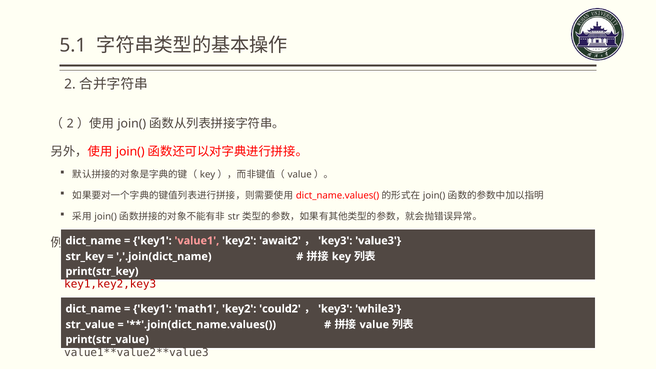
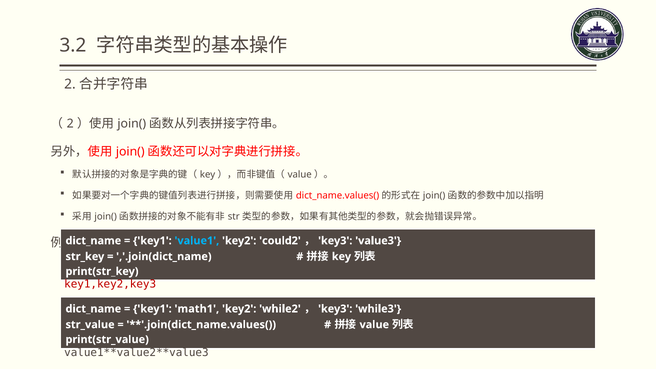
5.1: 5.1 -> 3.2
value1 colour: pink -> light blue
await2: await2 -> could2
could2: could2 -> while2
